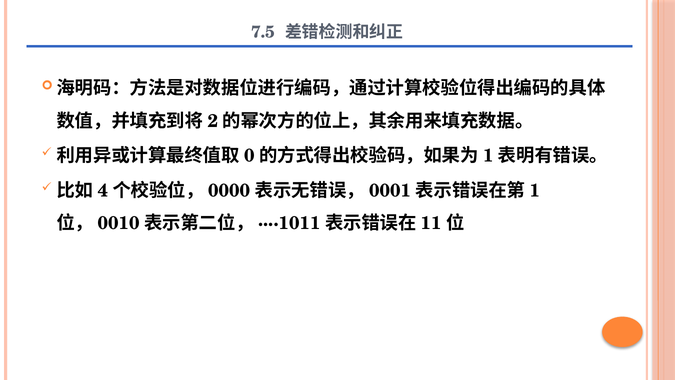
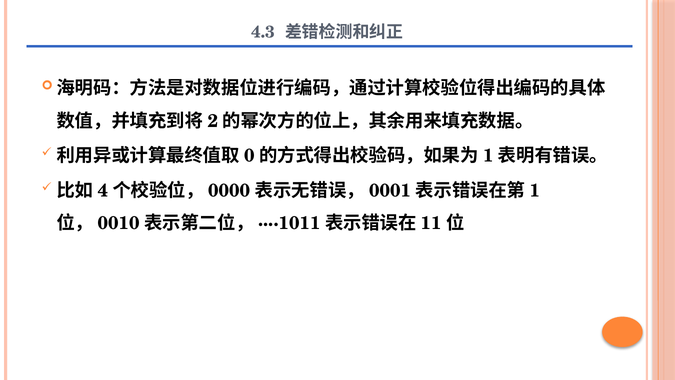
7.5: 7.5 -> 4.3
